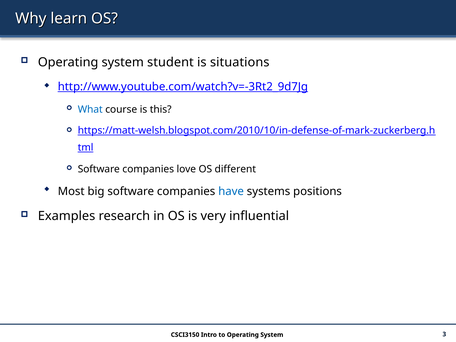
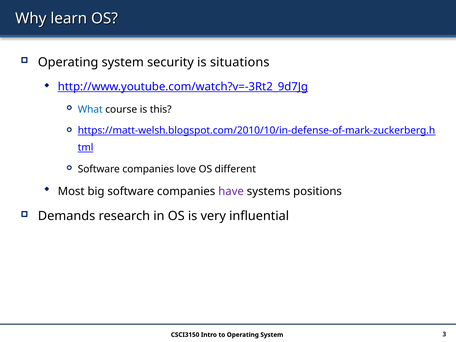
student: student -> security
have colour: blue -> purple
Examples: Examples -> Demands
